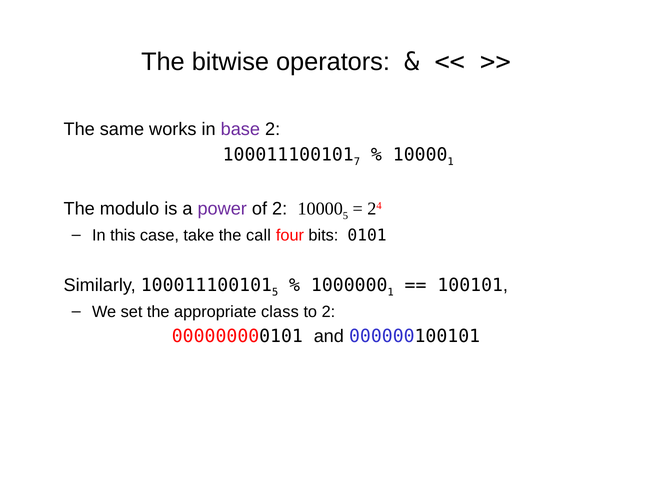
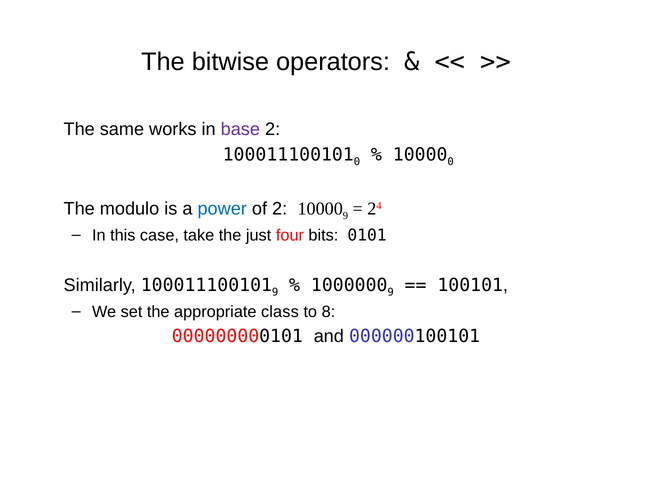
7 at (357, 162): 7 -> 0
1 at (451, 162): 1 -> 0
power colour: purple -> blue
5 at (345, 216): 5 -> 9
call: call -> just
5 at (275, 292): 5 -> 9
1 at (391, 292): 1 -> 9
to 2: 2 -> 8
